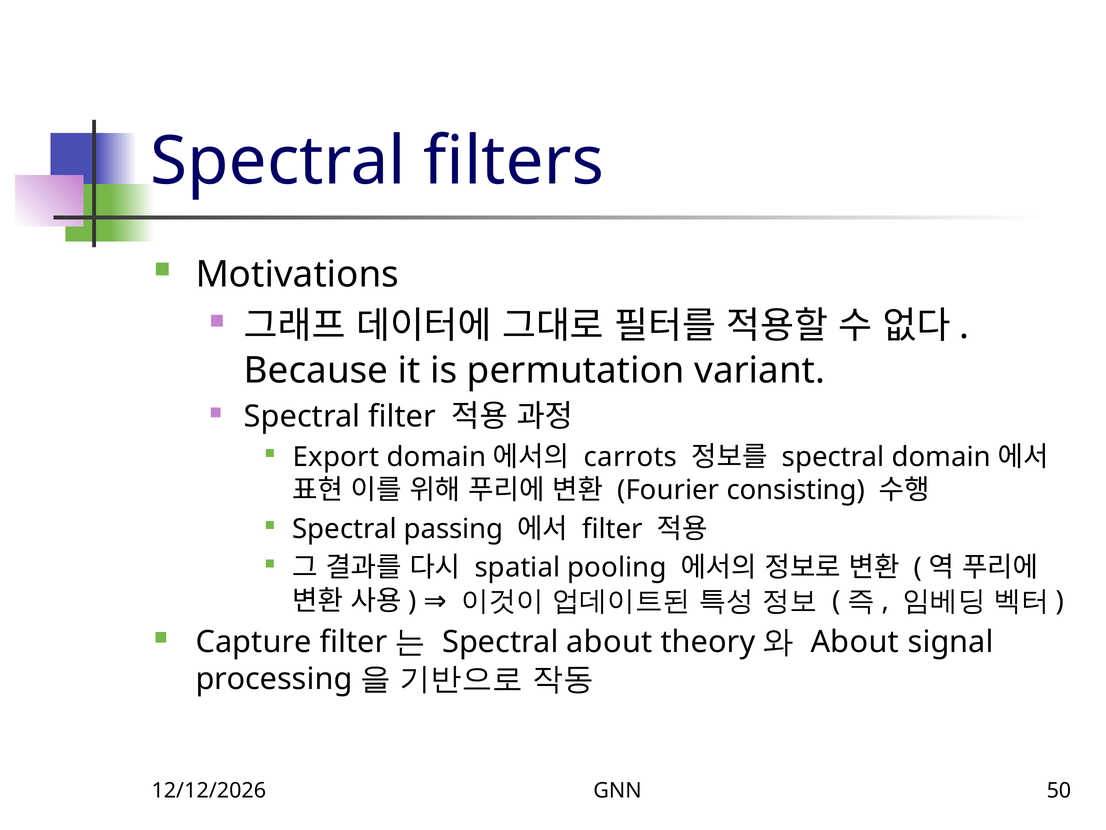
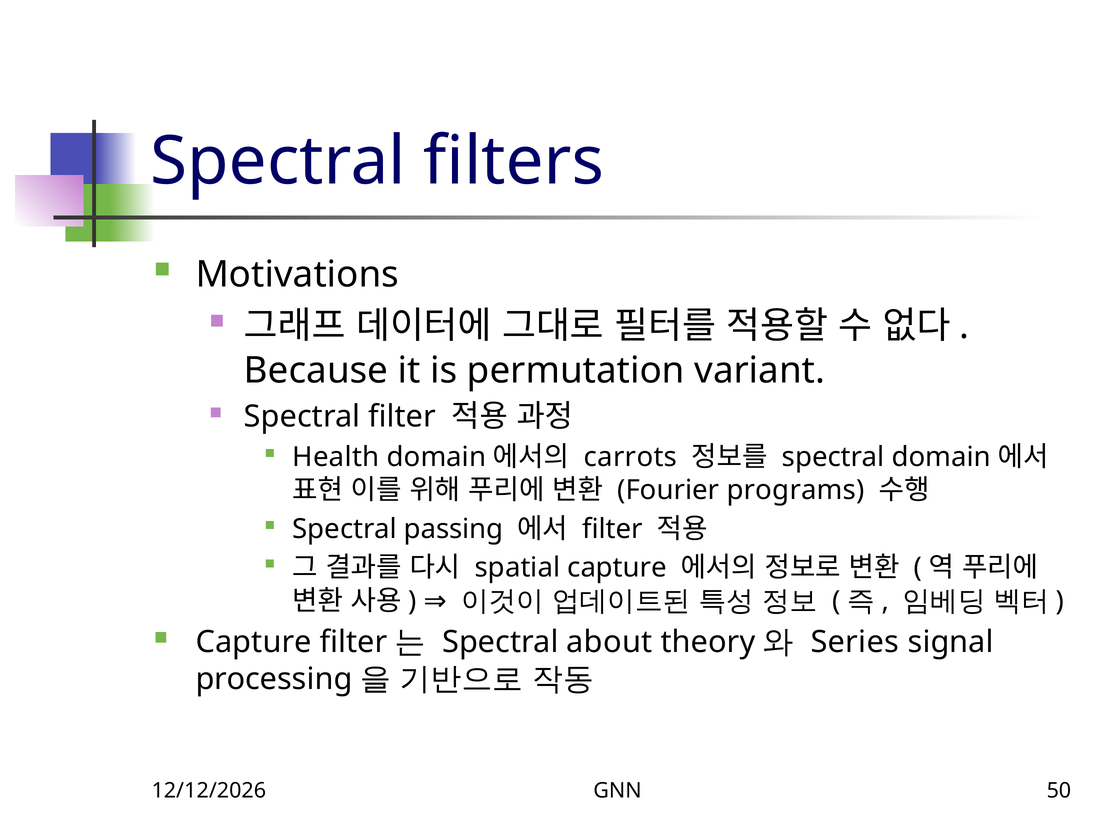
Export: Export -> Health
consisting: consisting -> programs
spatial pooling: pooling -> capture
About at (855, 642): About -> Series
